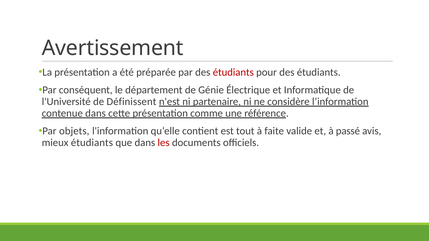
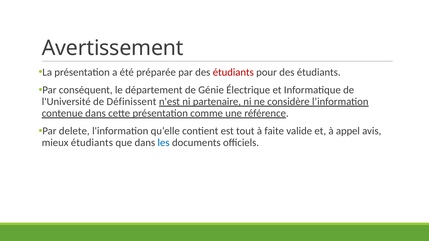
objets: objets -> delete
passé: passé -> appel
les colour: red -> blue
